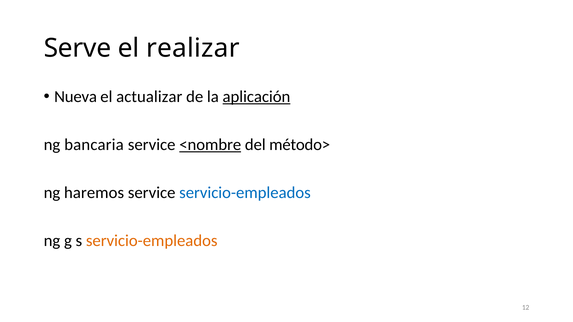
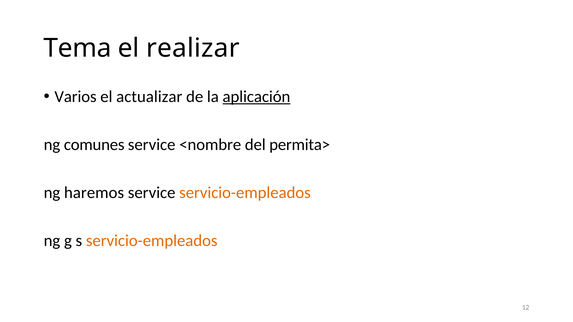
Serve: Serve -> Tema
Nueva: Nueva -> Varios
bancaria: bancaria -> comunes
<nombre underline: present -> none
método>: método> -> permita>
servicio-empleados at (245, 193) colour: blue -> orange
